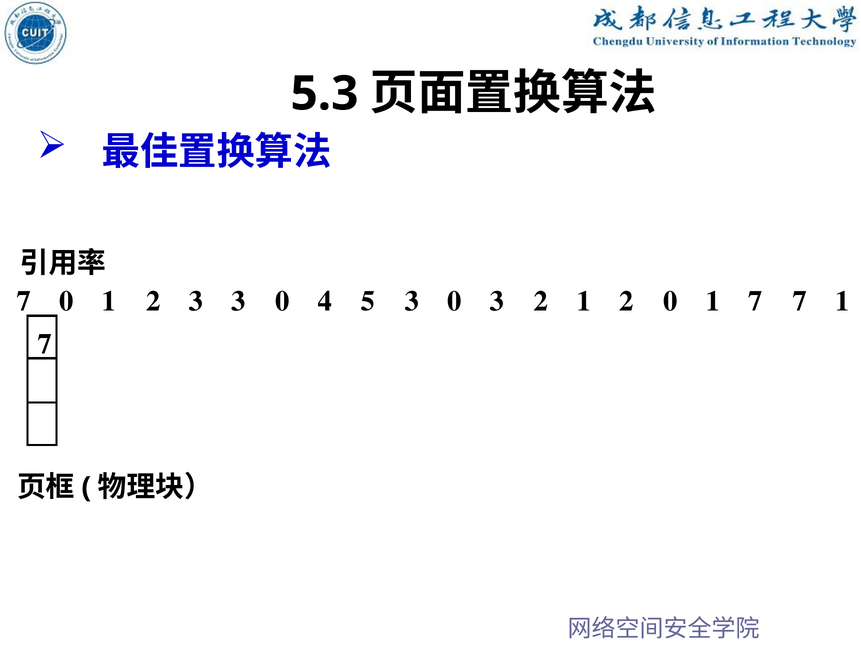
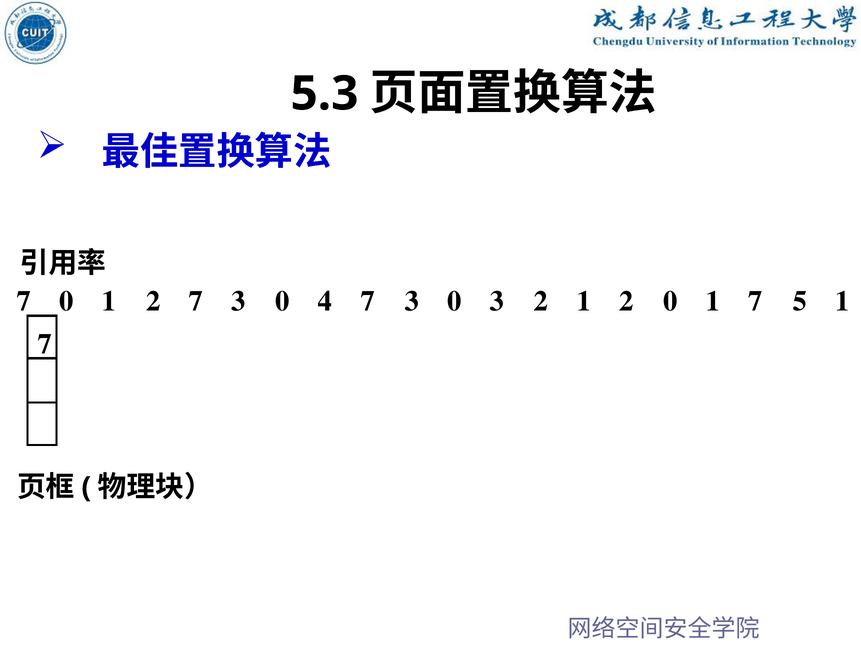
2 3: 3 -> 7
4 5: 5 -> 7
7 7: 7 -> 5
